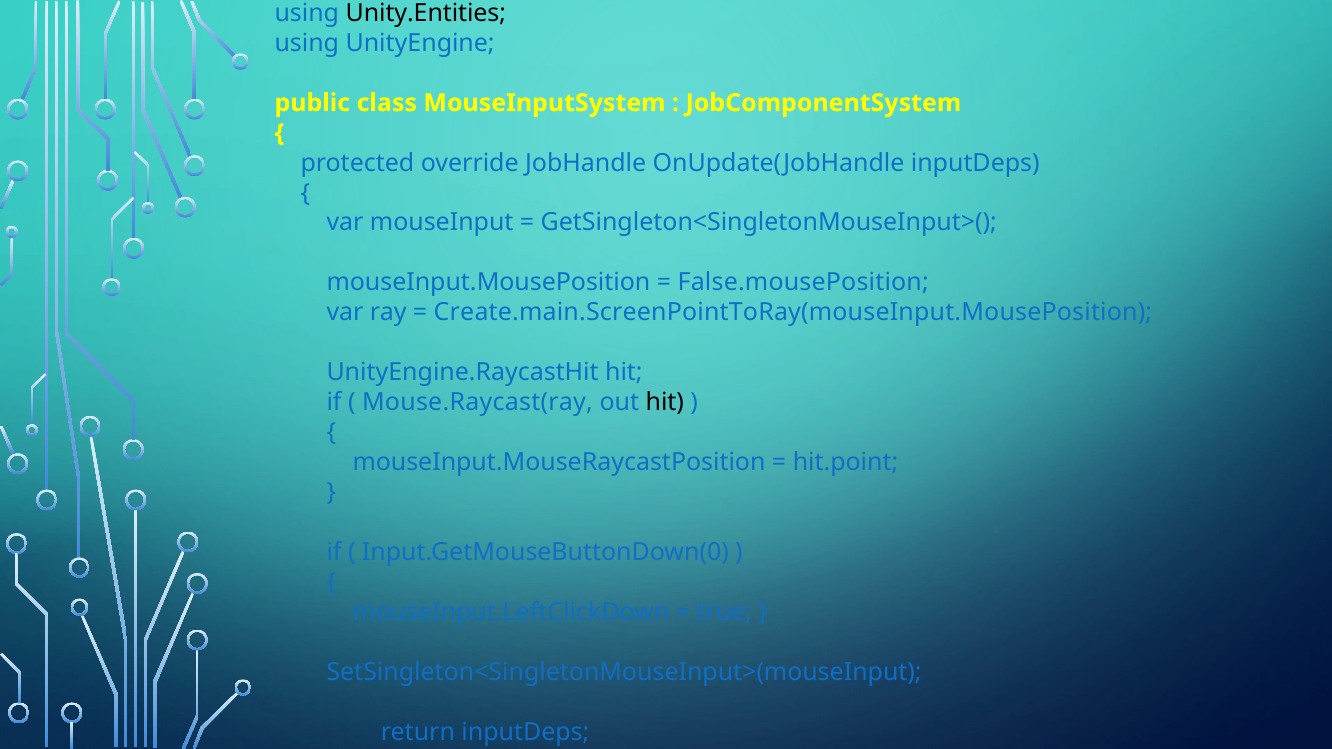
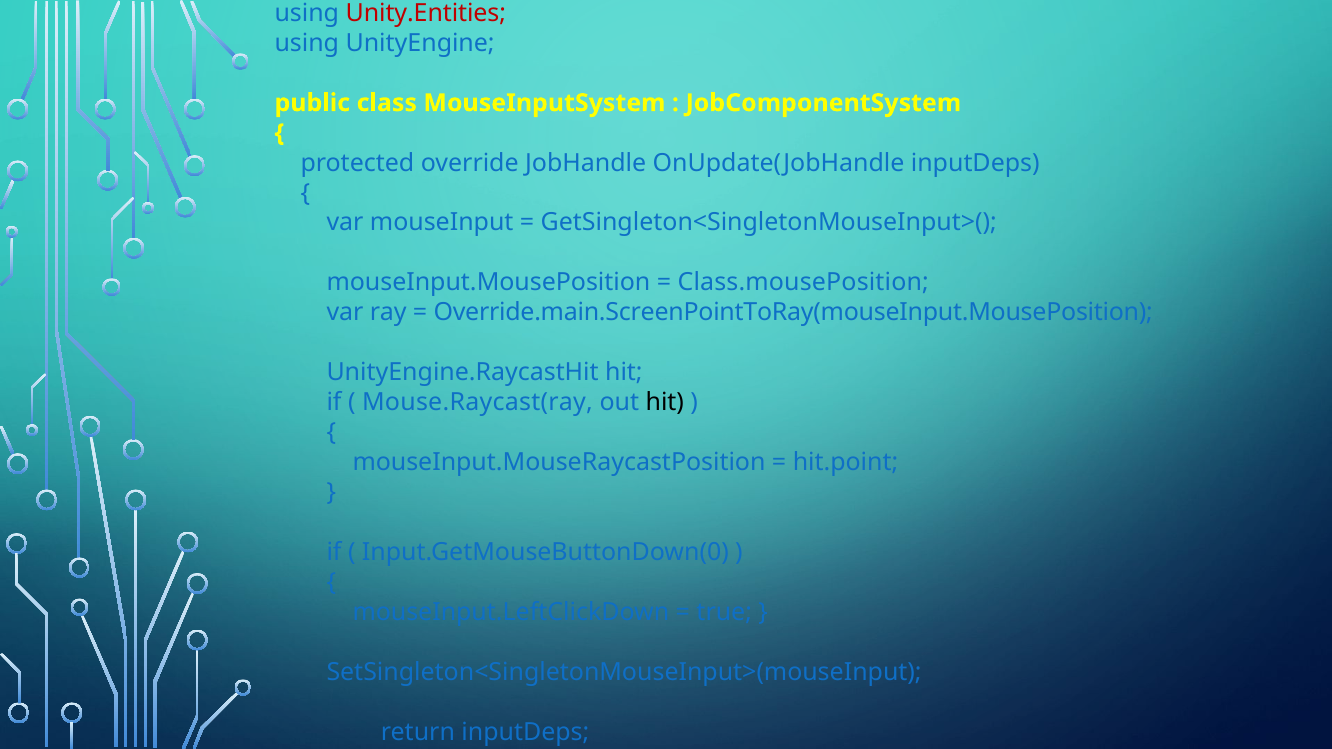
Unity.Entities colour: black -> red
False.mousePosition: False.mousePosition -> Class.mousePosition
Create.main.ScreenPointToRay(mouseInput.MousePosition: Create.main.ScreenPointToRay(mouseInput.MousePosition -> Override.main.ScreenPointToRay(mouseInput.MousePosition
